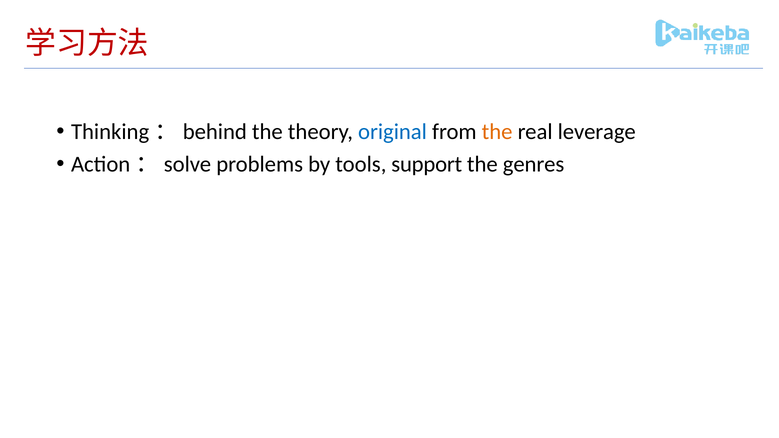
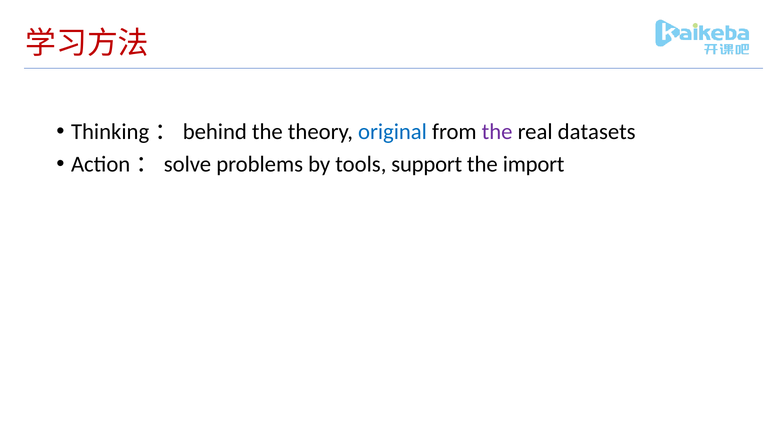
the at (497, 132) colour: orange -> purple
leverage: leverage -> datasets
genres: genres -> import
